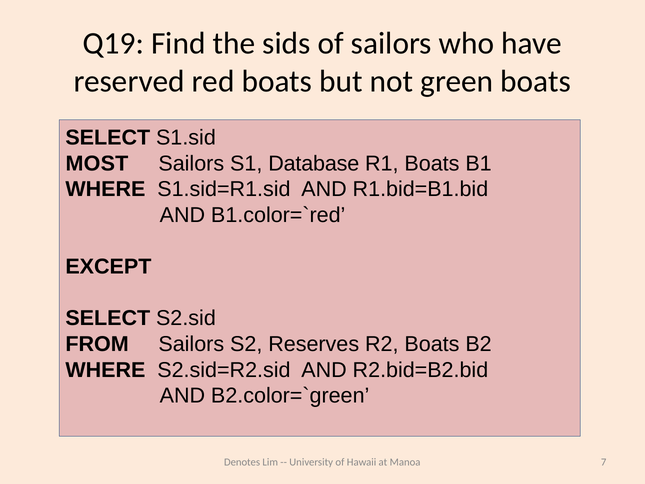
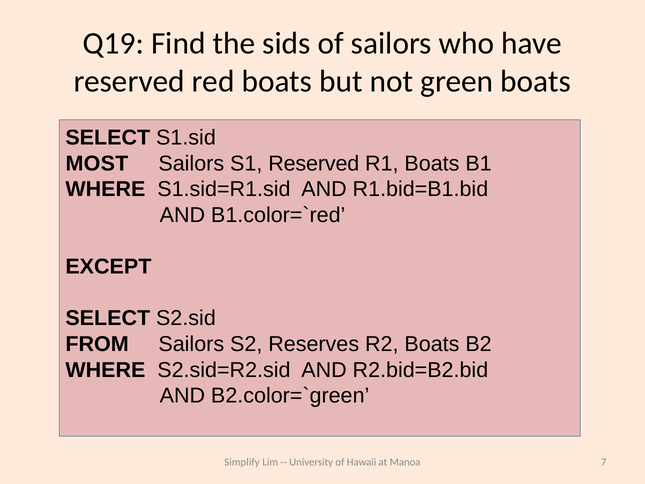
S1 Database: Database -> Reserved
Denotes: Denotes -> Simplify
